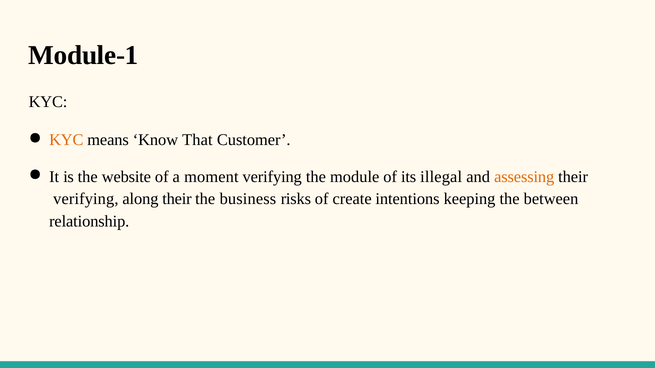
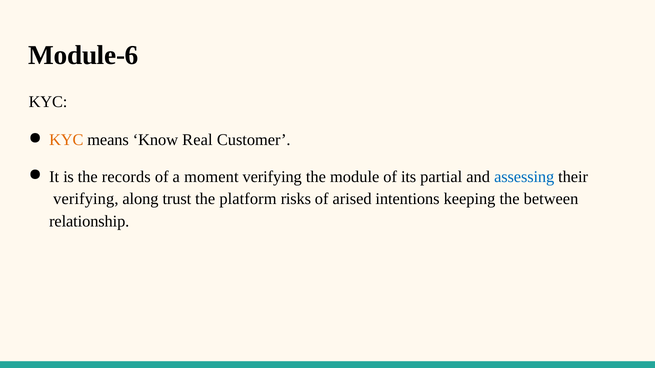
Module-1: Module-1 -> Module-6
That: That -> Real
website: website -> records
illegal: illegal -> partial
assessing colour: orange -> blue
along their: their -> trust
business: business -> platform
create: create -> arised
